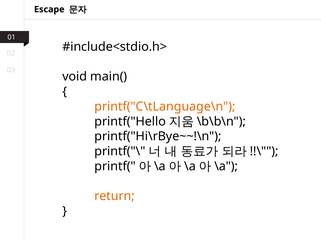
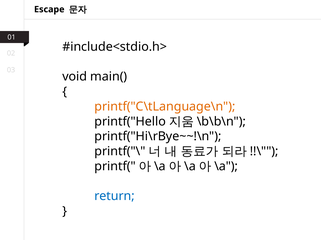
return colour: orange -> blue
